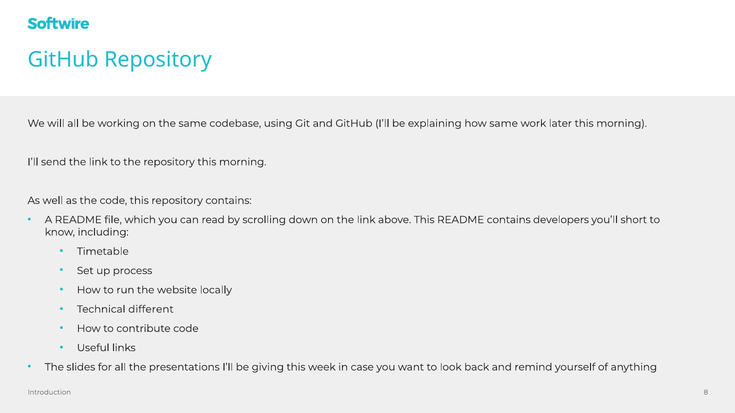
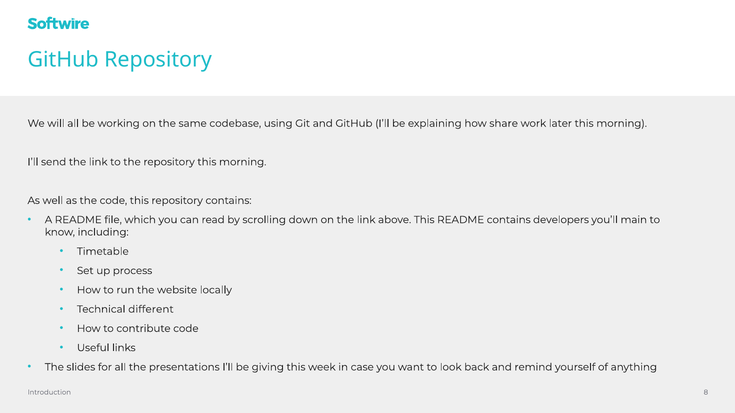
how same: same -> share
short: short -> main
